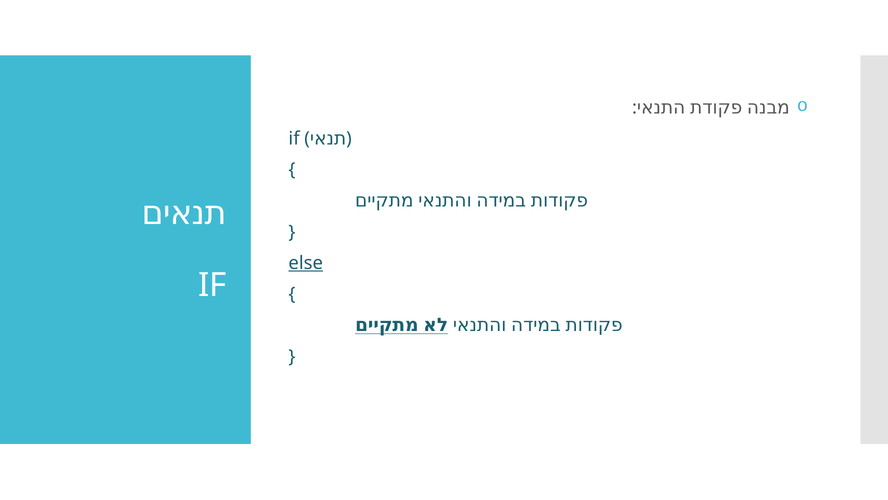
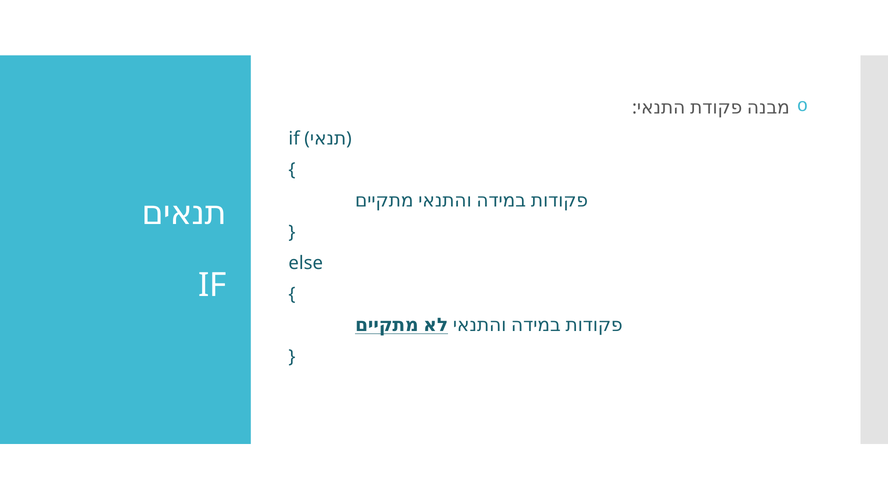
else underline: present -> none
